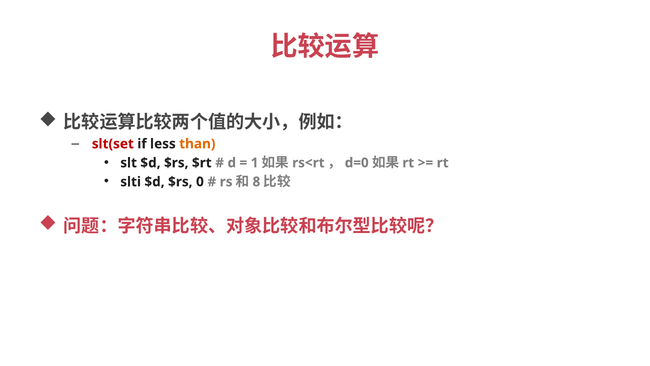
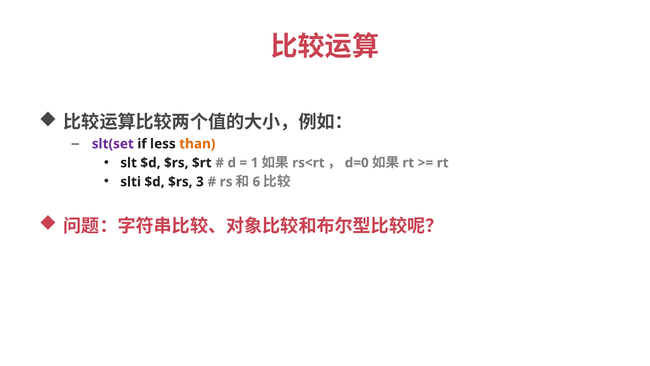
slt(set colour: red -> purple
0: 0 -> 3
8: 8 -> 6
